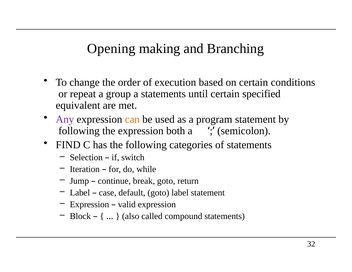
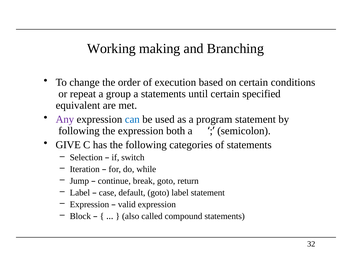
Opening: Opening -> Working
can colour: orange -> blue
FIND: FIND -> GIVE
